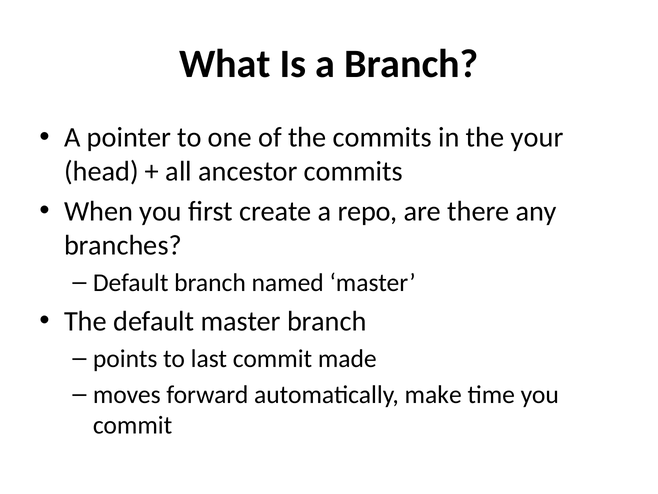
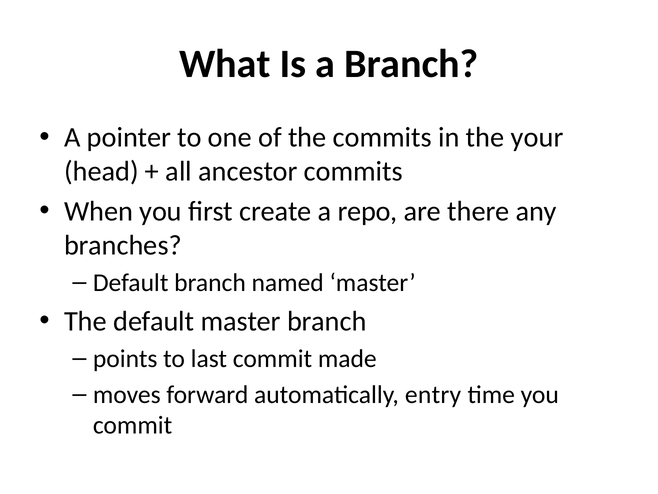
make: make -> entry
